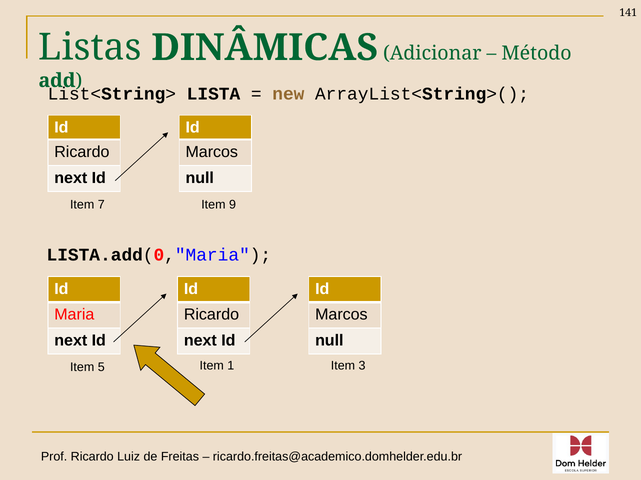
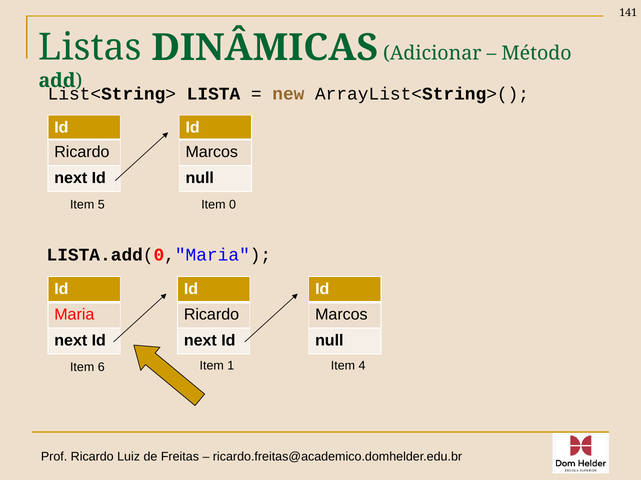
7: 7 -> 5
9: 9 -> 0
5: 5 -> 6
3: 3 -> 4
